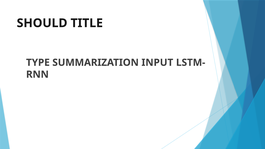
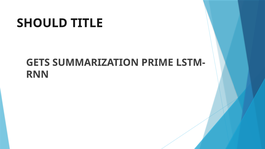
TYPE: TYPE -> GETS
INPUT: INPUT -> PRIME
